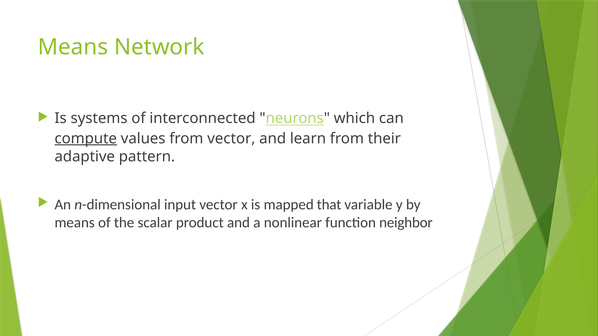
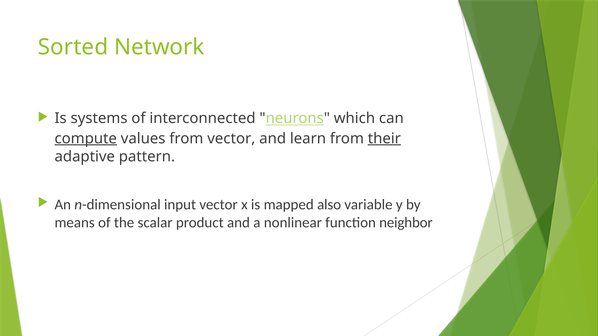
Means at (73, 47): Means -> Sorted
their underline: none -> present
that: that -> also
